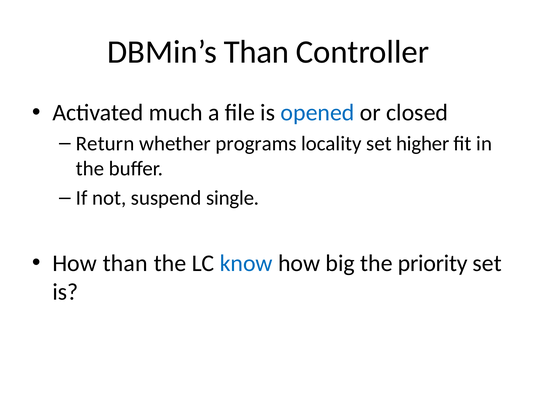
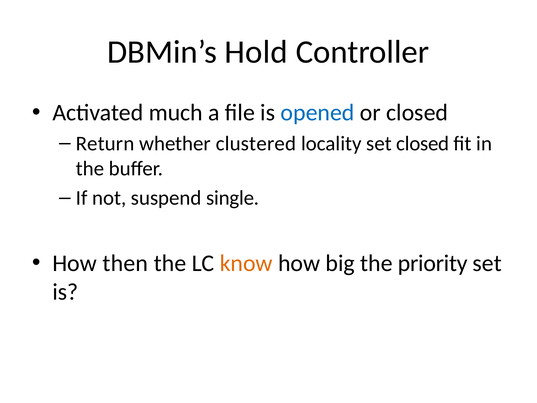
DBMin’s Than: Than -> Hold
programs: programs -> clustered
set higher: higher -> closed
How than: than -> then
know colour: blue -> orange
